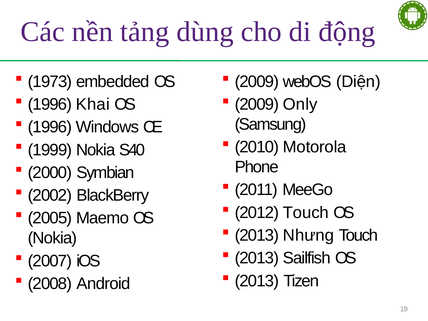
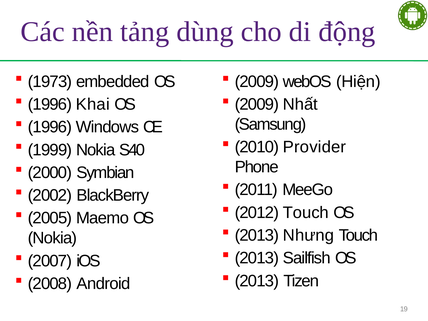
Diện: Diện -> Hiện
Only: Only -> Nhất
Motorola: Motorola -> Provider
